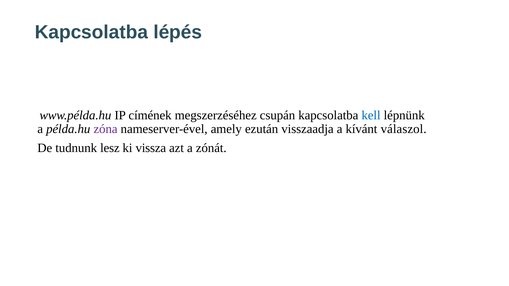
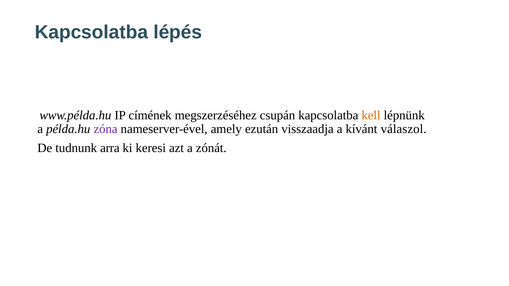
kell colour: blue -> orange
lesz: lesz -> arra
vissza: vissza -> keresi
